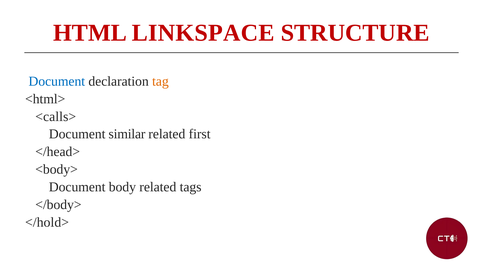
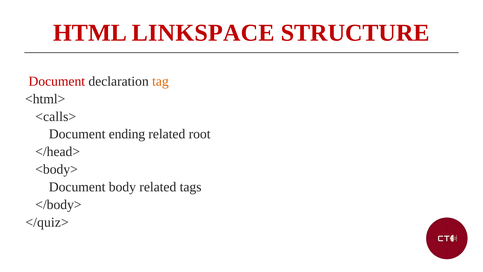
Document at (57, 81) colour: blue -> red
similar: similar -> ending
first: first -> root
</hold>: </hold> -> </quiz>
